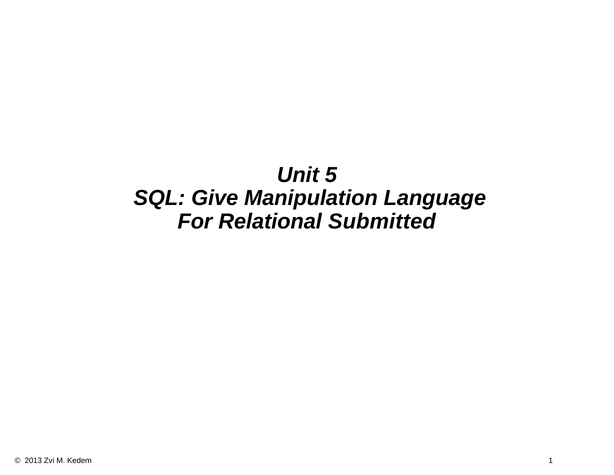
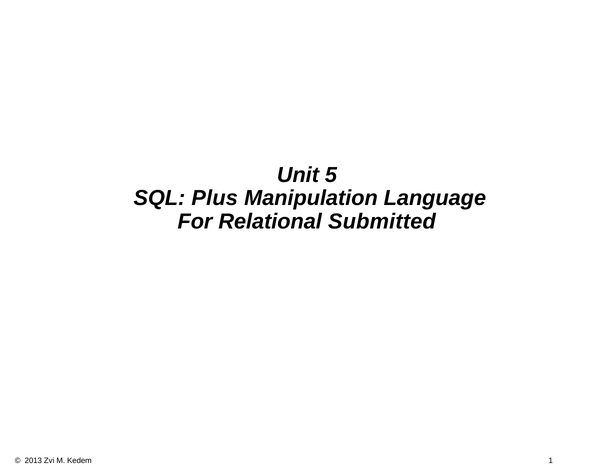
Give: Give -> Plus
